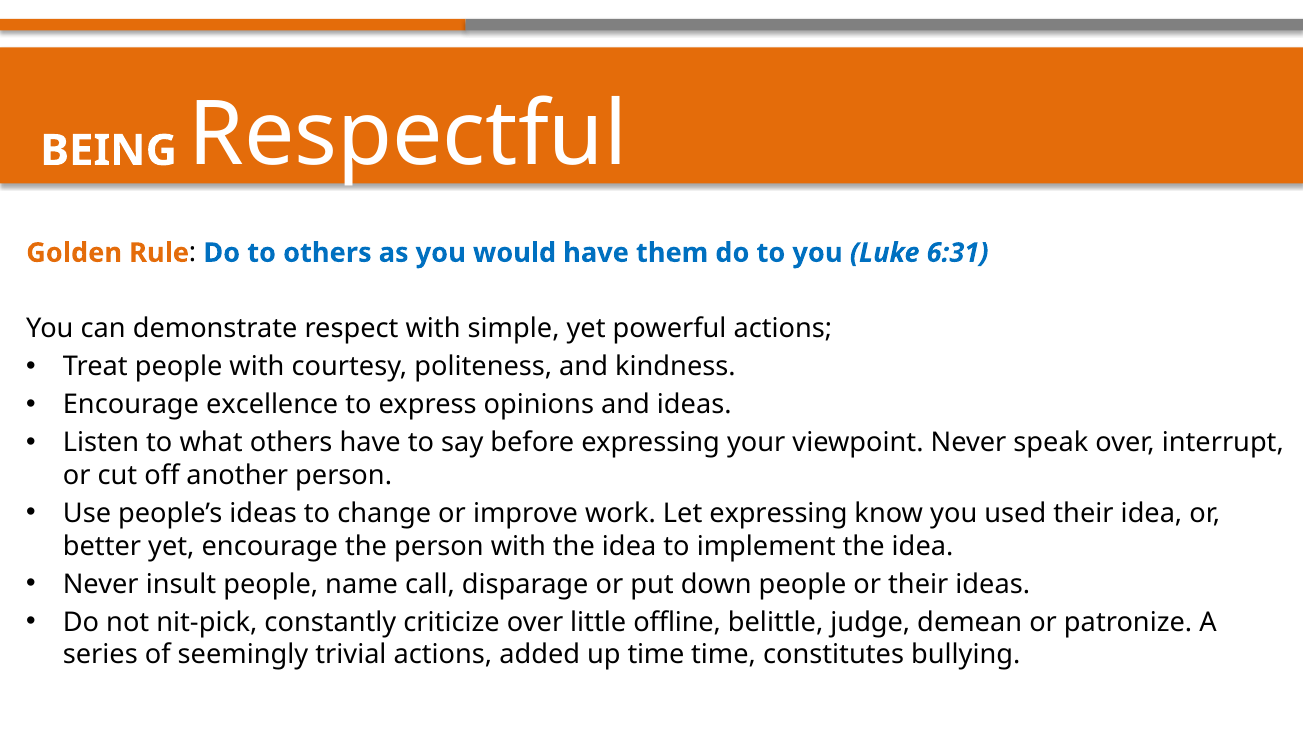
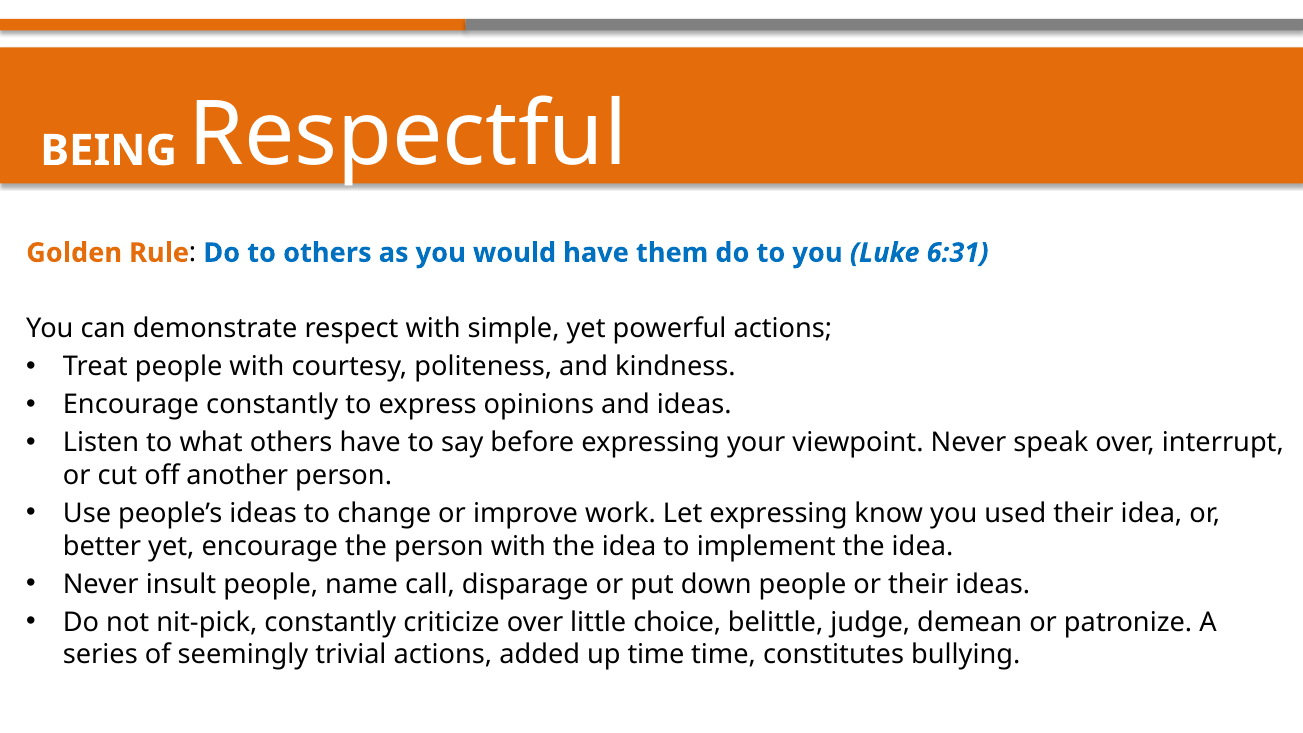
Encourage excellence: excellence -> constantly
offline: offline -> choice
